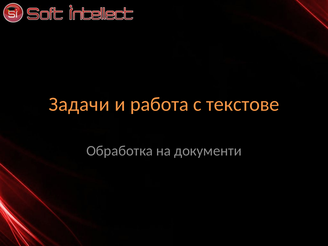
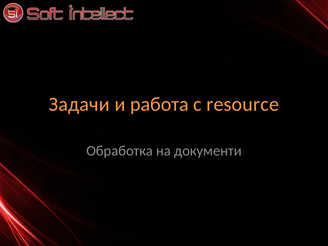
текстове: текстове -> resource
